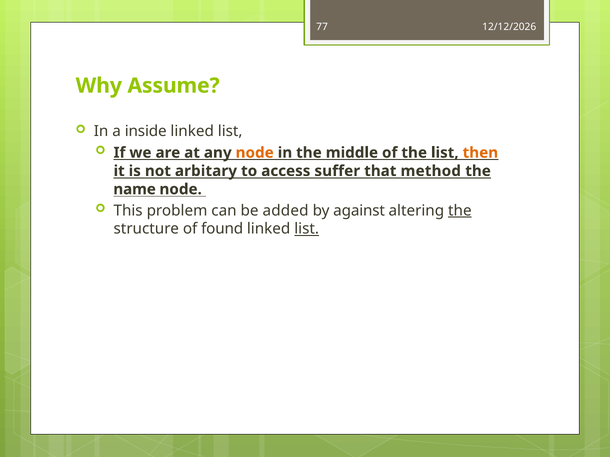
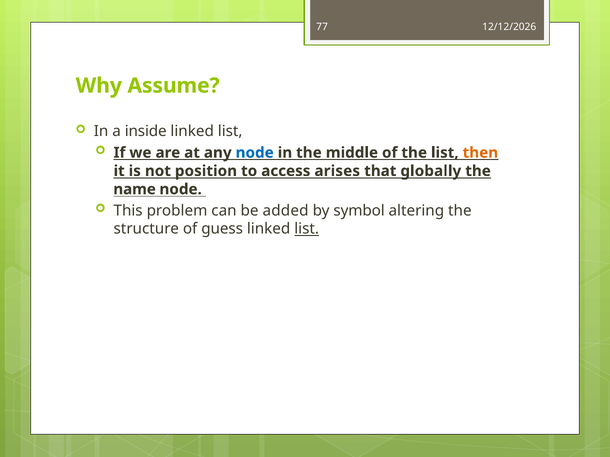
node at (255, 153) colour: orange -> blue
arbitary: arbitary -> position
suffer: suffer -> arises
method: method -> globally
against: against -> symbol
the at (460, 211) underline: present -> none
found: found -> guess
